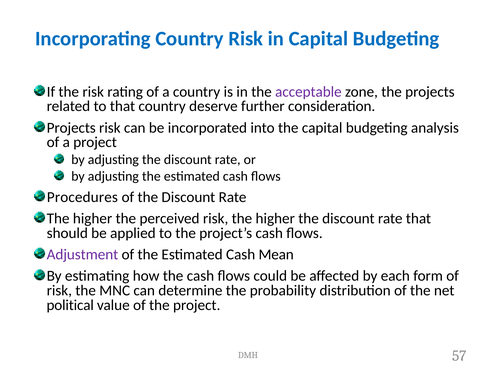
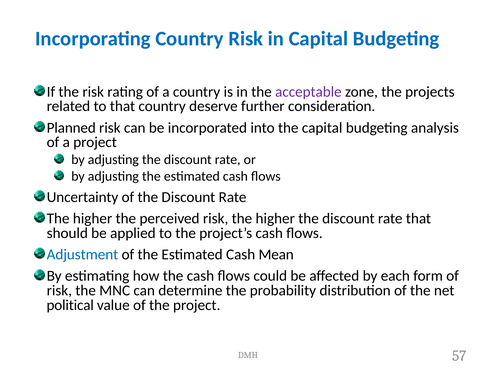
Projects at (71, 128): Projects -> Planned
Procedures: Procedures -> Uncertainty
Adjustment colour: purple -> blue
